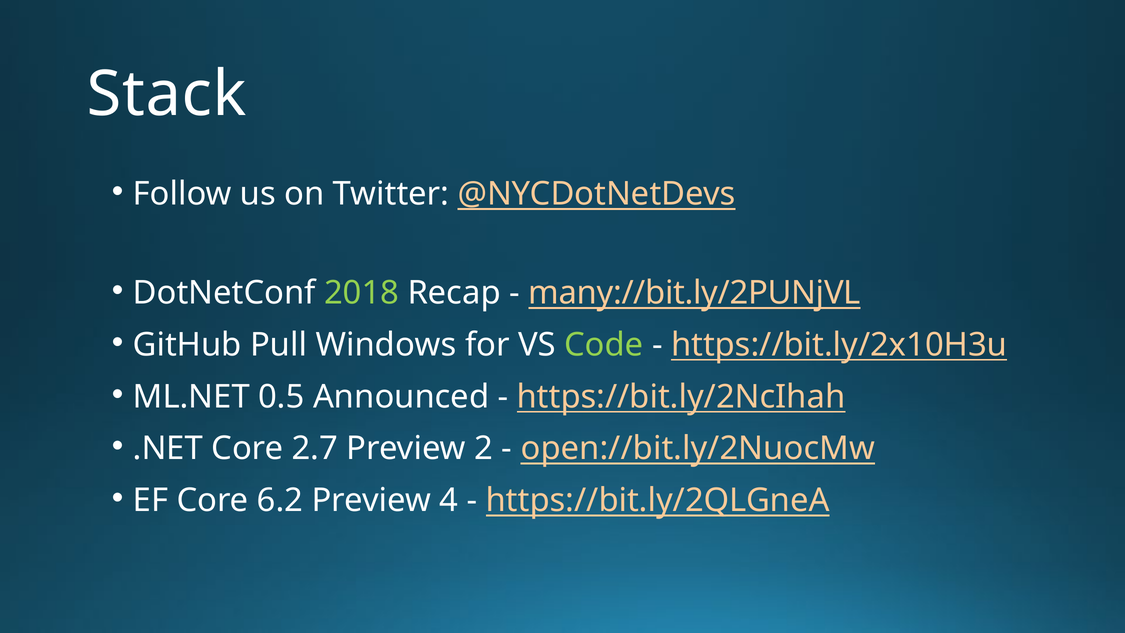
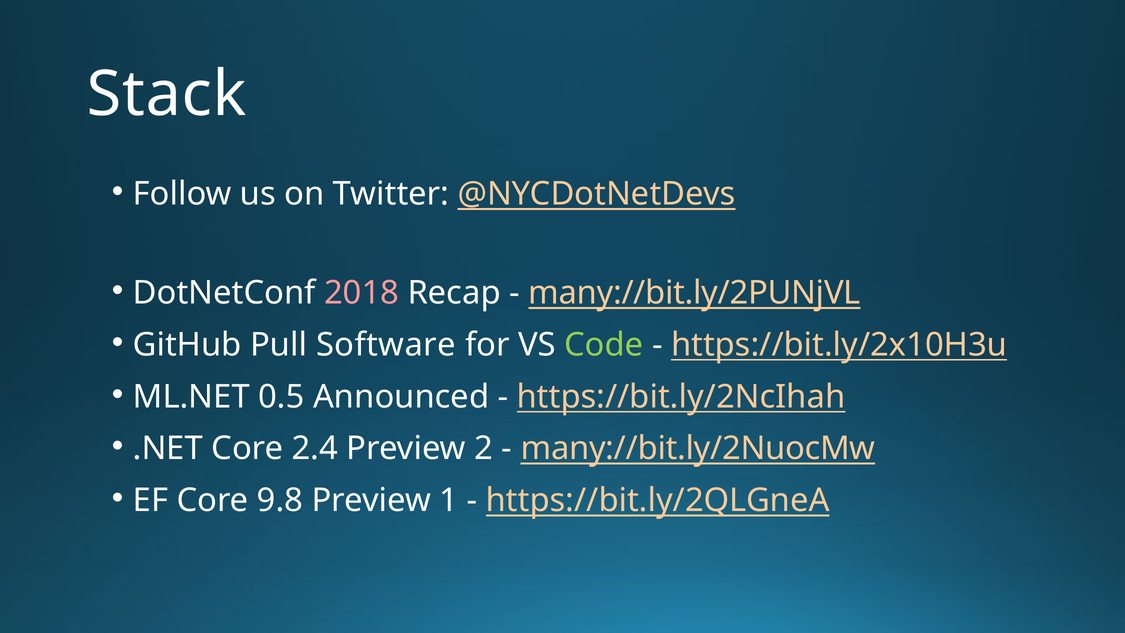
2018 colour: light green -> pink
Windows: Windows -> Software
2.7: 2.7 -> 2.4
open://bit.ly/2NuocMw: open://bit.ly/2NuocMw -> many://bit.ly/2NuocMw
6.2: 6.2 -> 9.8
4: 4 -> 1
